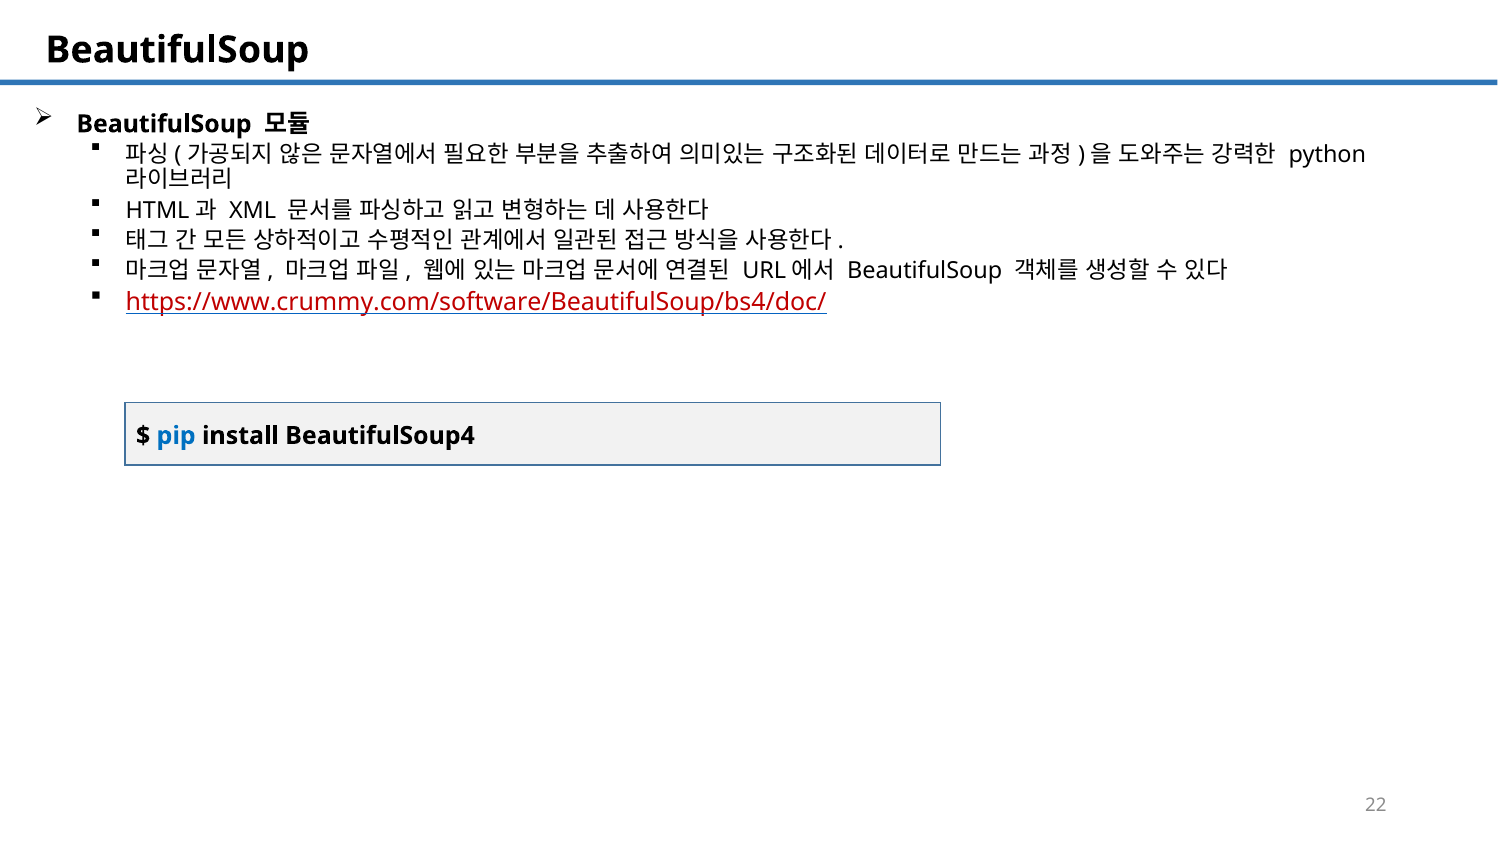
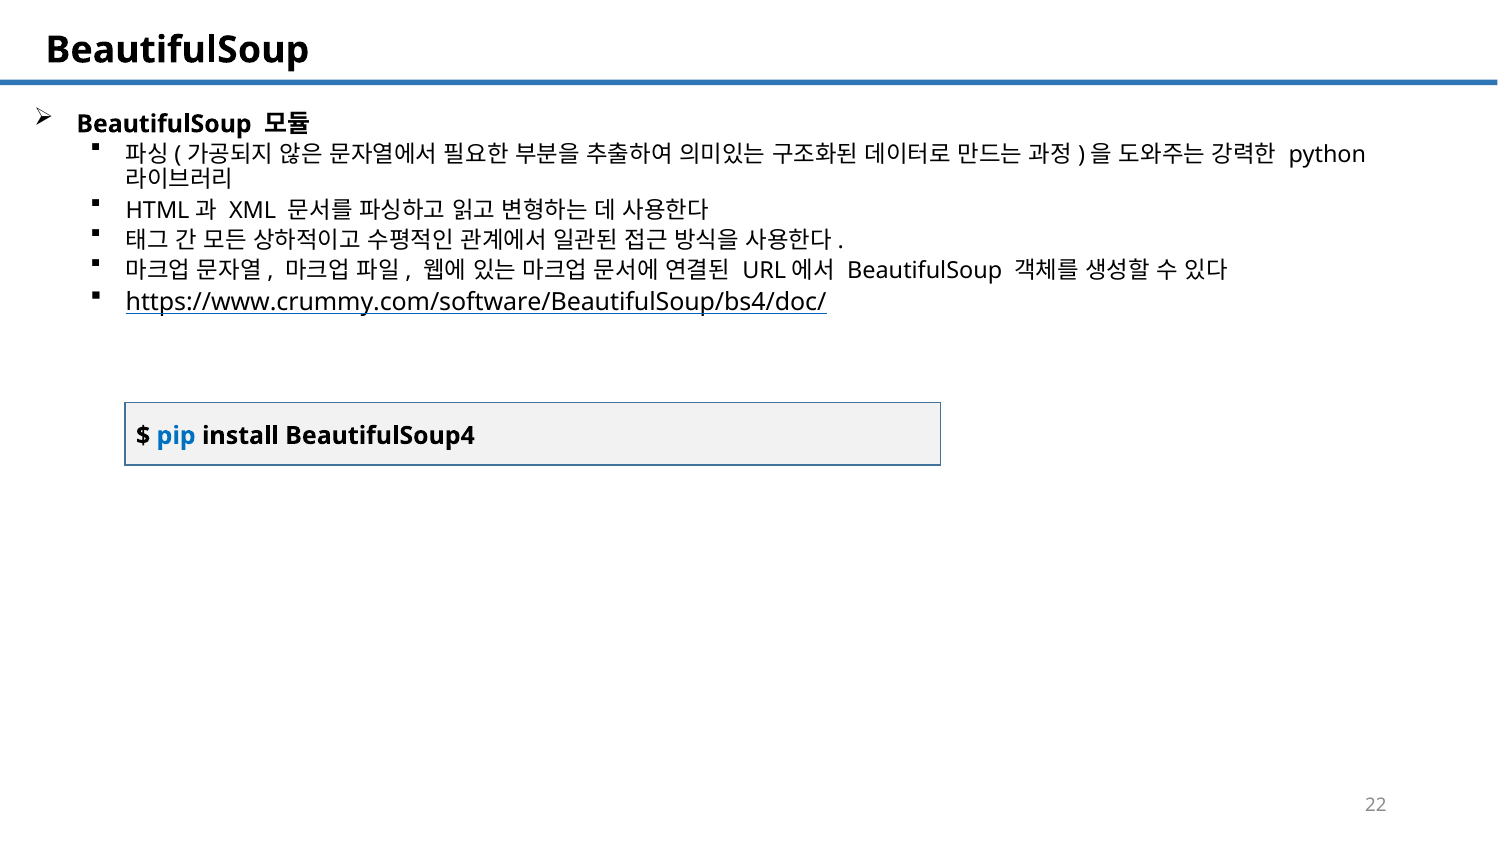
https://www.crummy.com/software/BeautifulSoup/bs4/doc/ colour: red -> black
